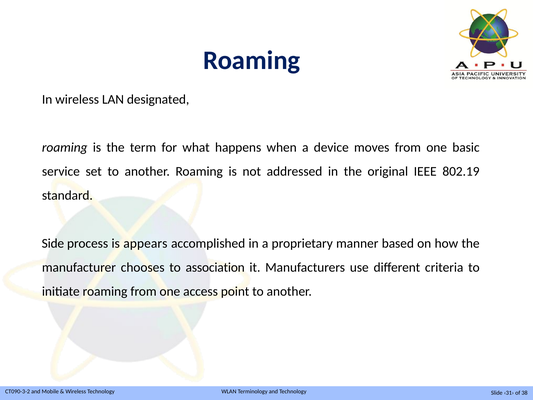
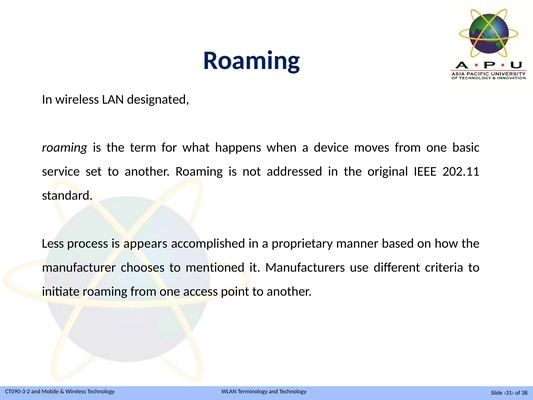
802.19: 802.19 -> 202.11
Side: Side -> Less
association: association -> mentioned
